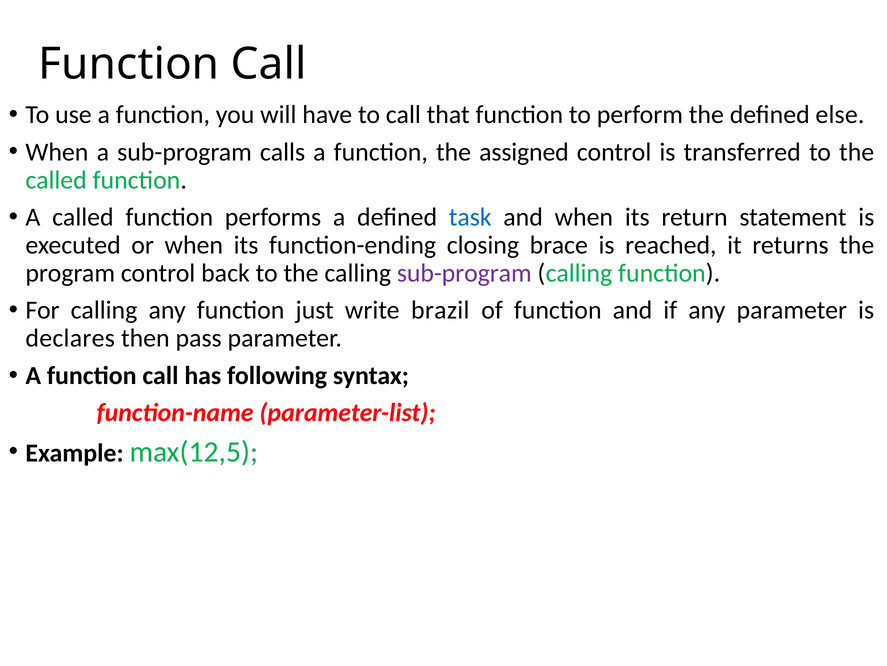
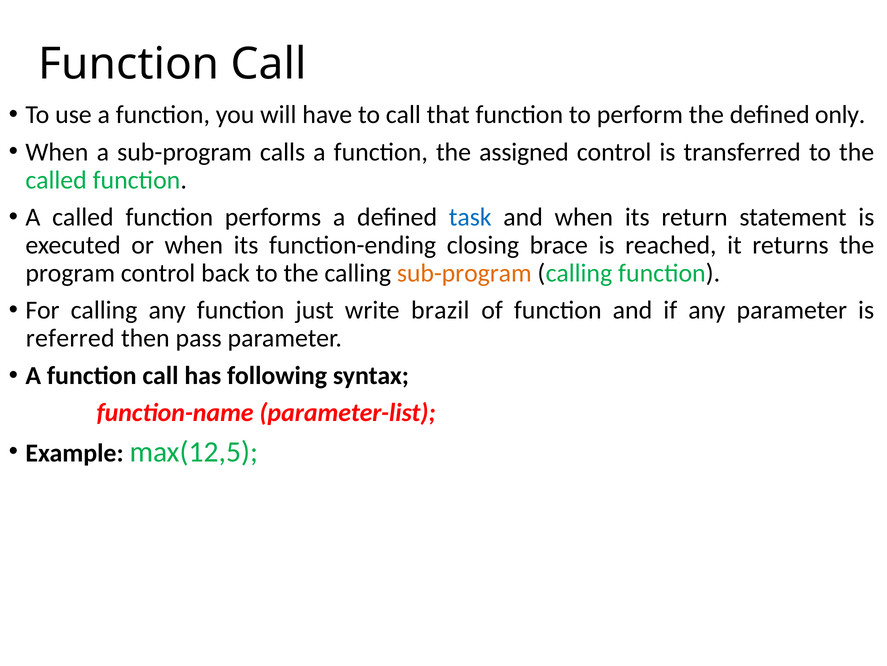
else: else -> only
sub-program at (464, 273) colour: purple -> orange
declares: declares -> referred
